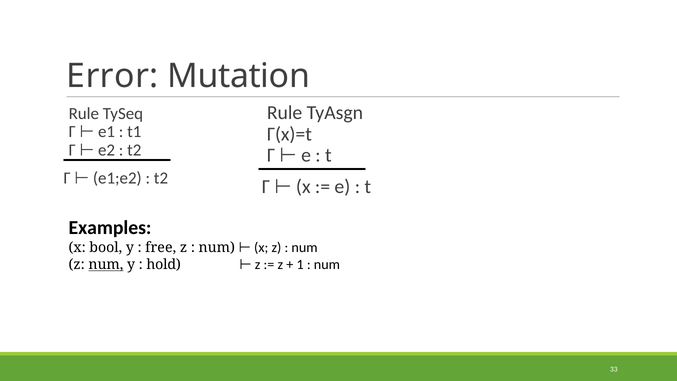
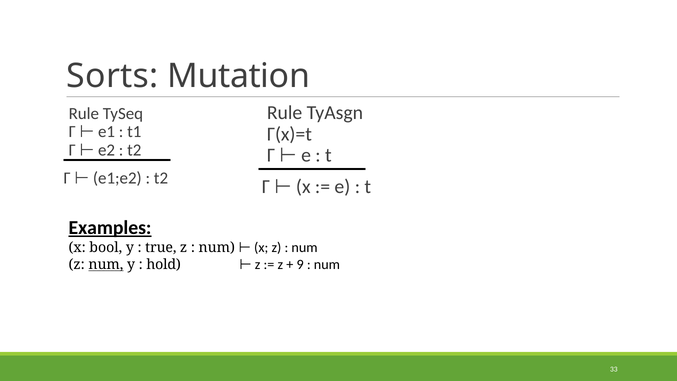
Error: Error -> Sorts
Examples underline: none -> present
free: free -> true
1: 1 -> 9
